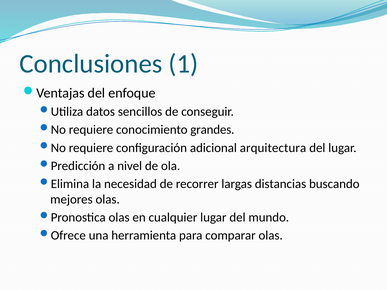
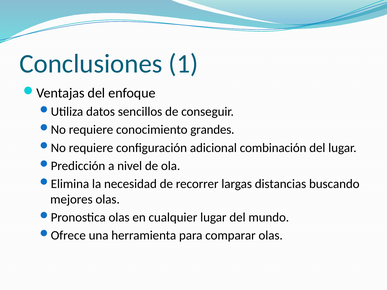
arquitectura: arquitectura -> combinación
